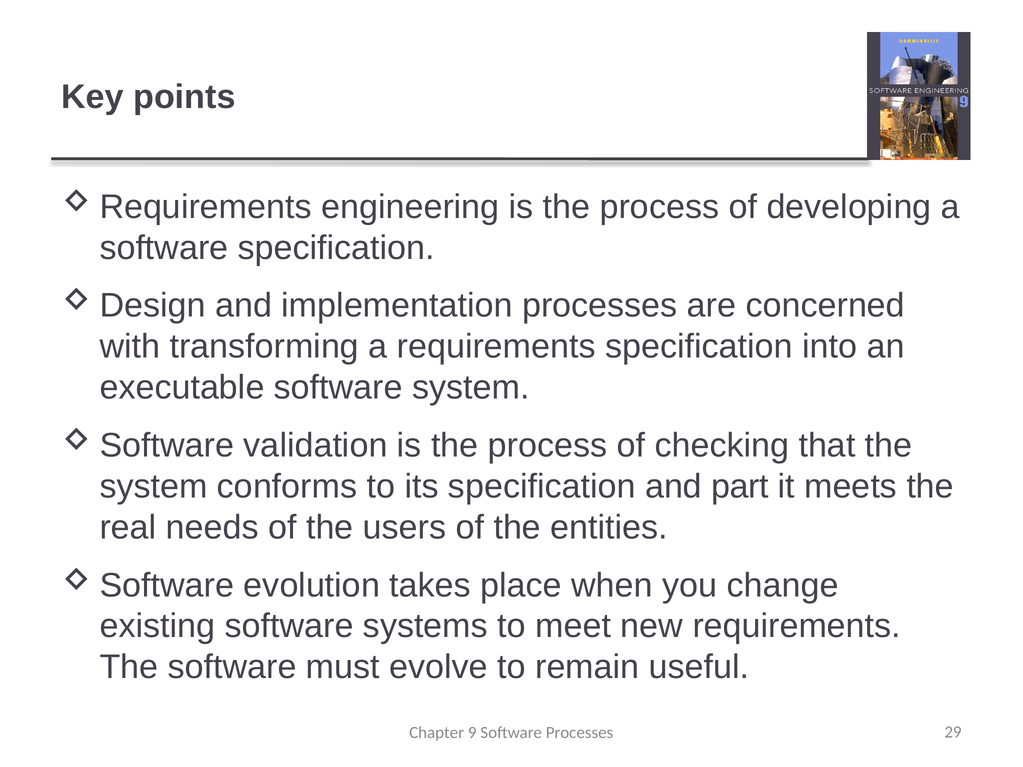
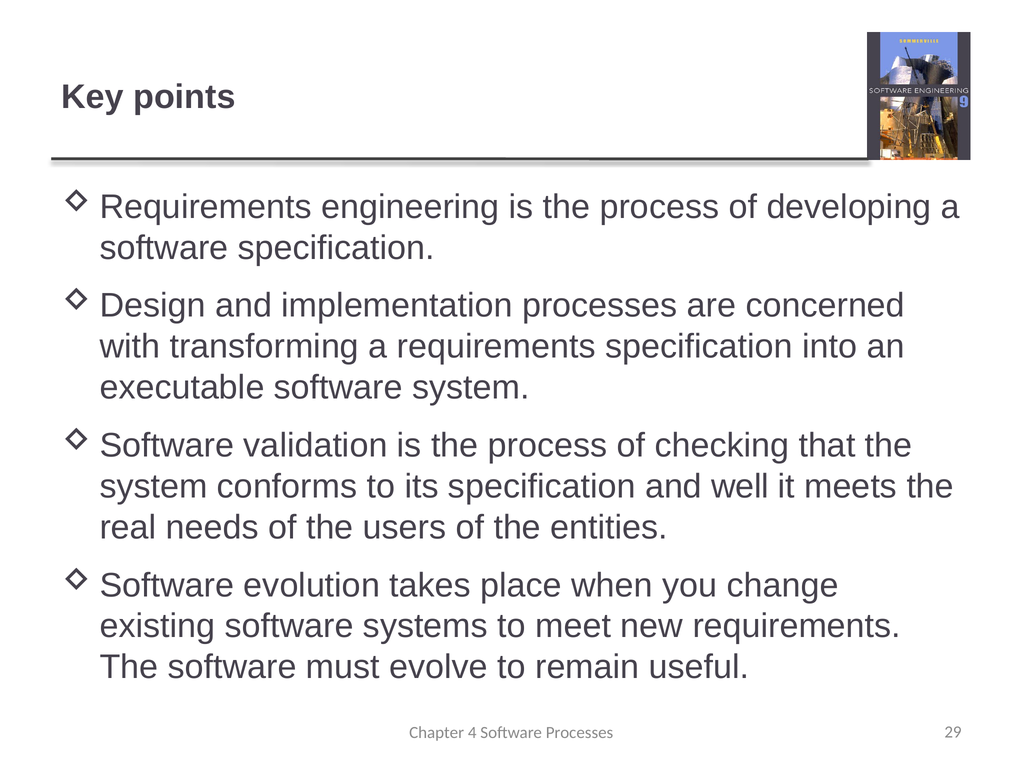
part: part -> well
9: 9 -> 4
